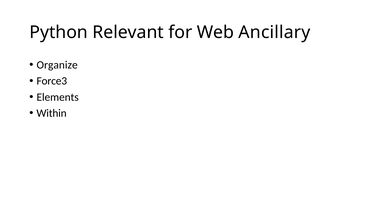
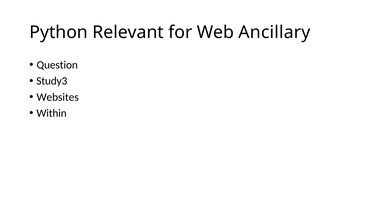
Organize: Organize -> Question
Force3: Force3 -> Study3
Elements: Elements -> Websites
